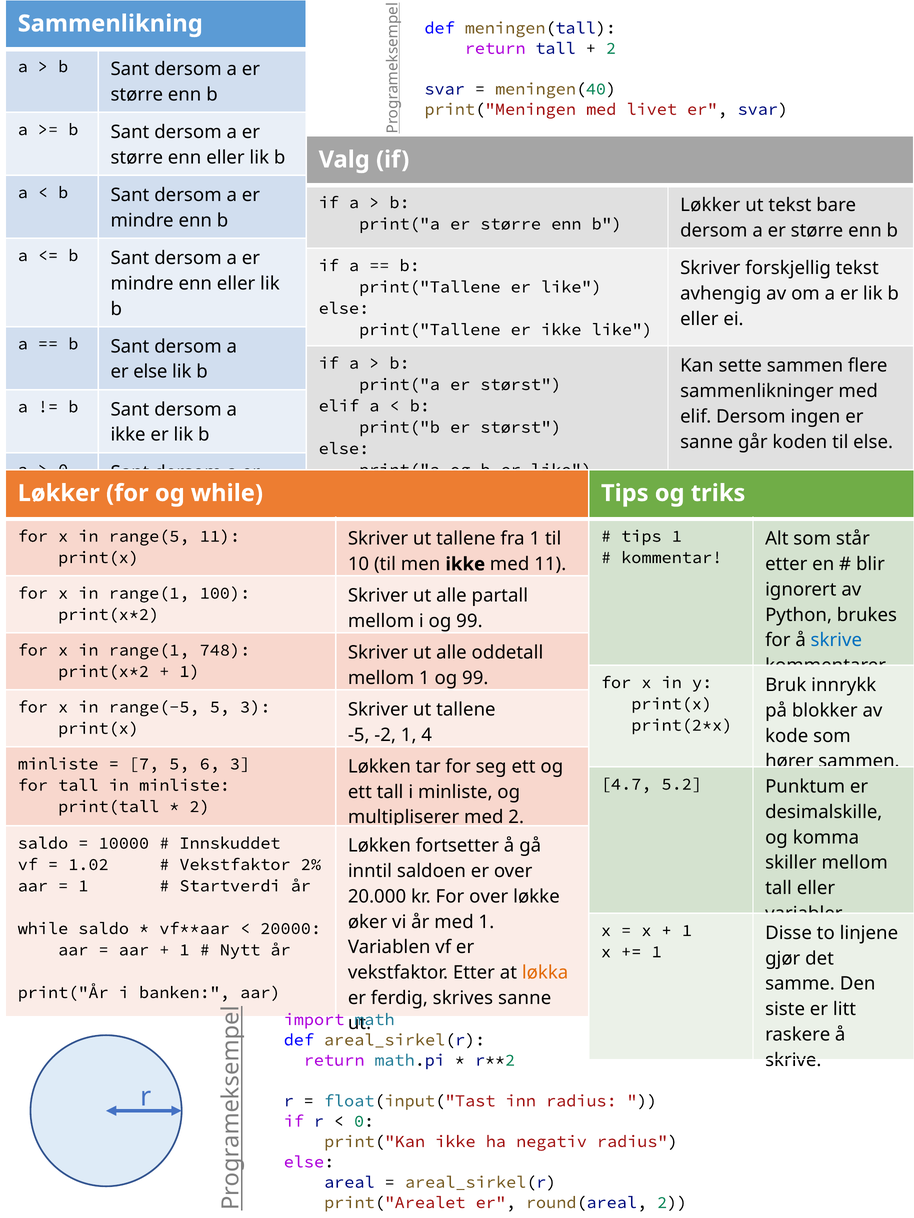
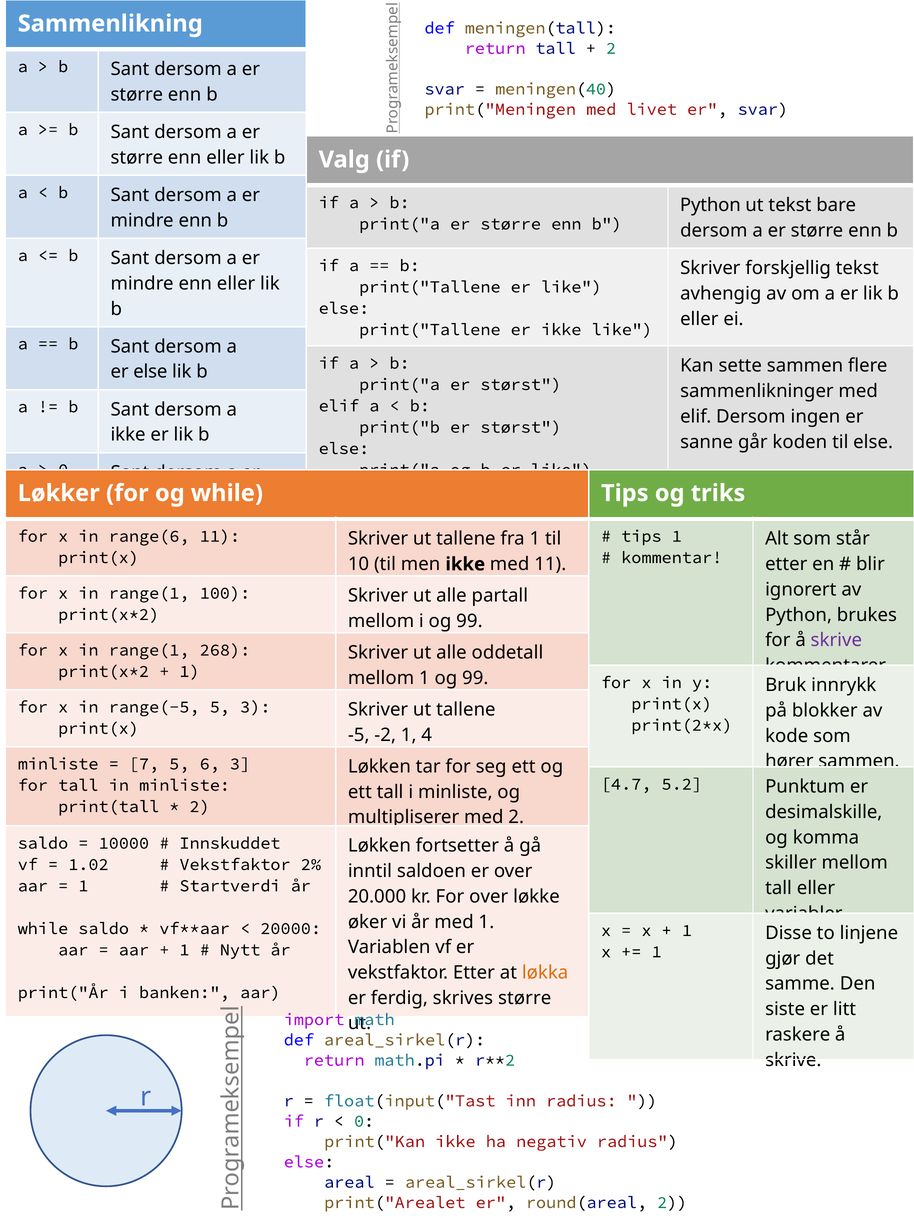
Løkker at (710, 205): Løkker -> Python
range(5: range(5 -> range(6
skrive at (836, 641) colour: blue -> purple
748: 748 -> 268
skrives sanne: sanne -> større
